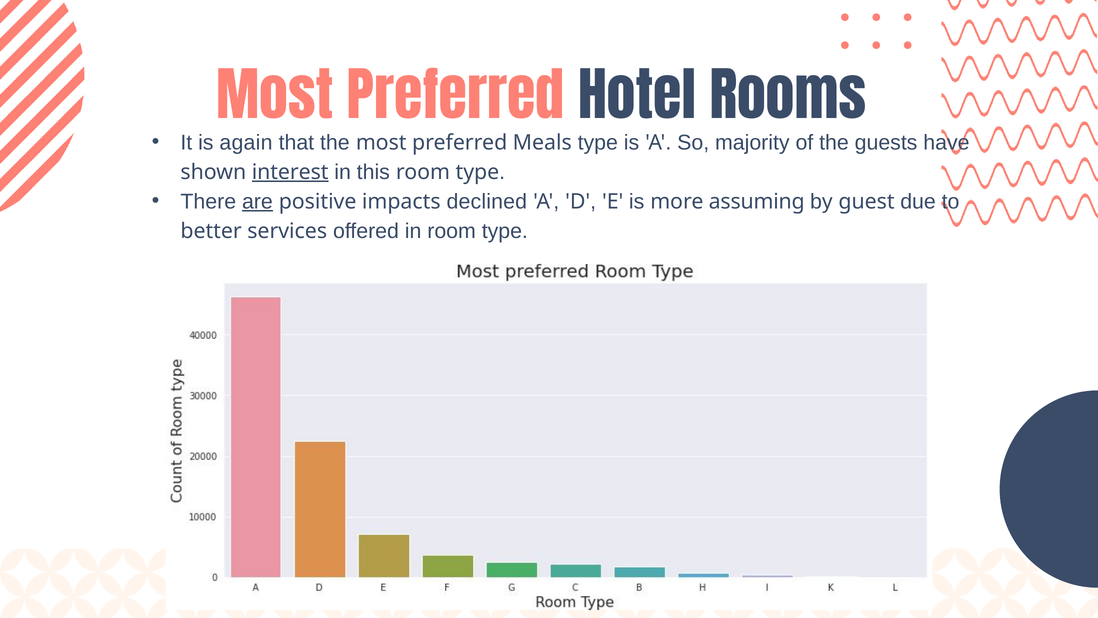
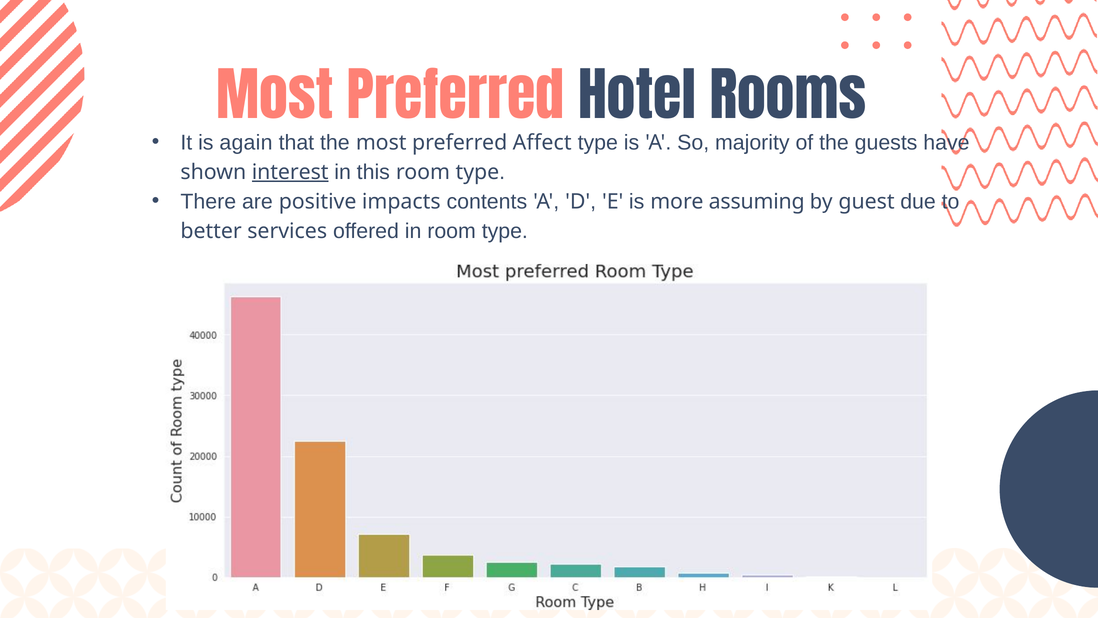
Meals: Meals -> Affect
are underline: present -> none
declined: declined -> contents
